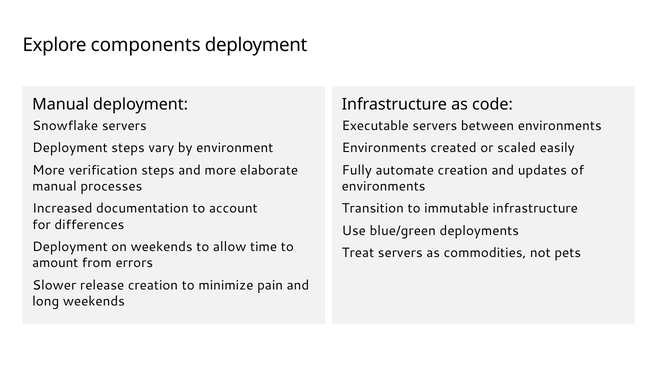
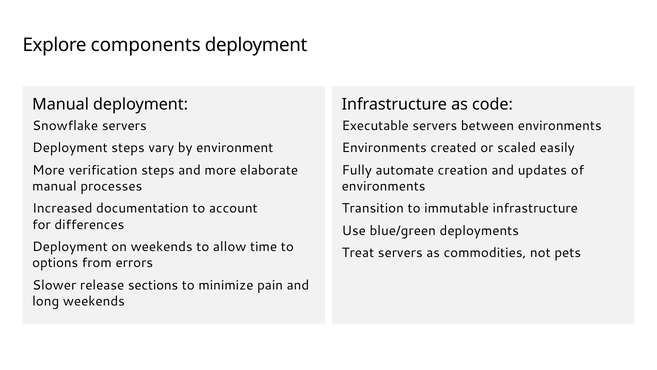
amount: amount -> options
release creation: creation -> sections
